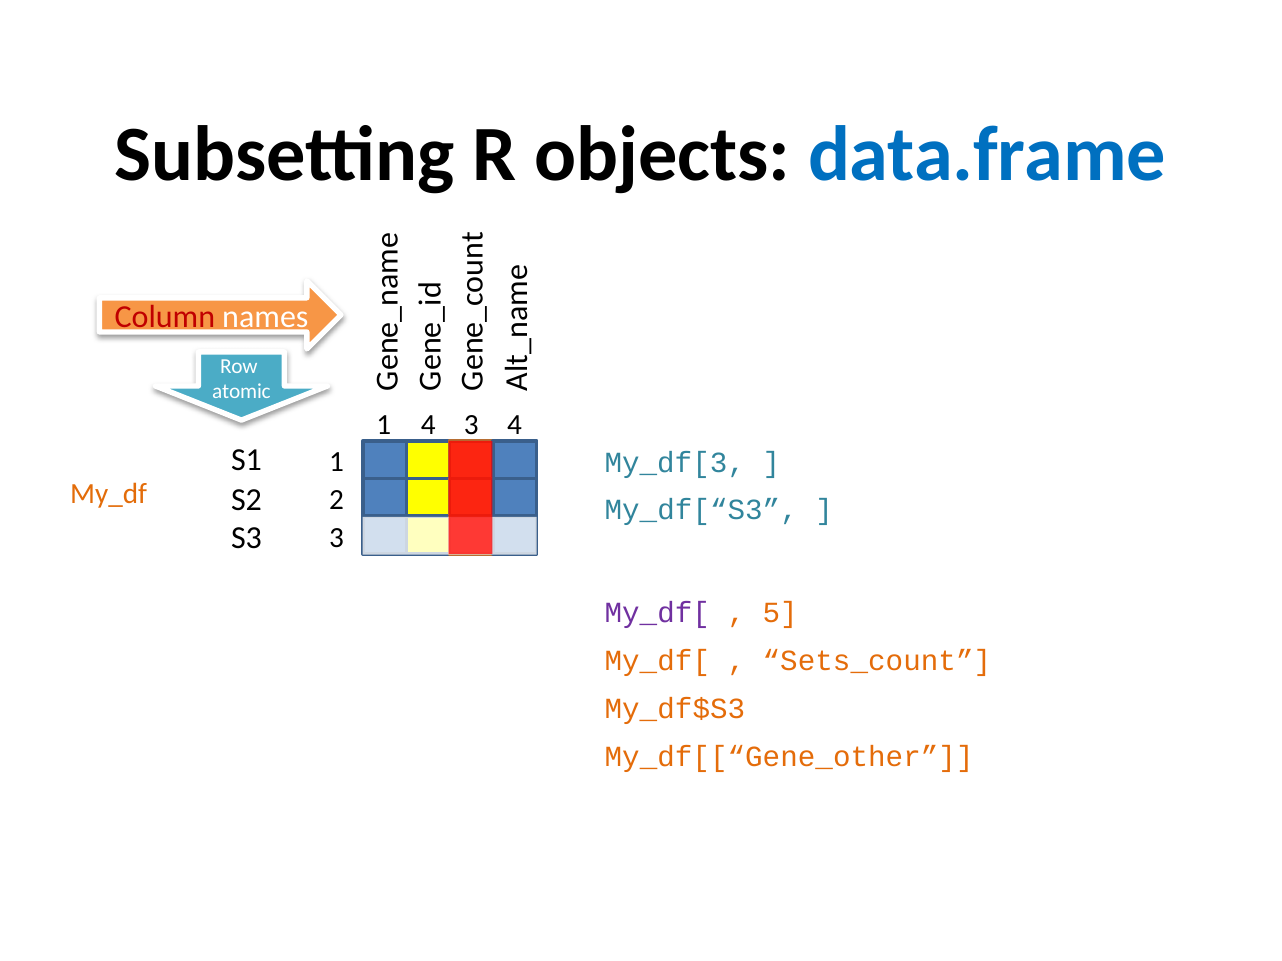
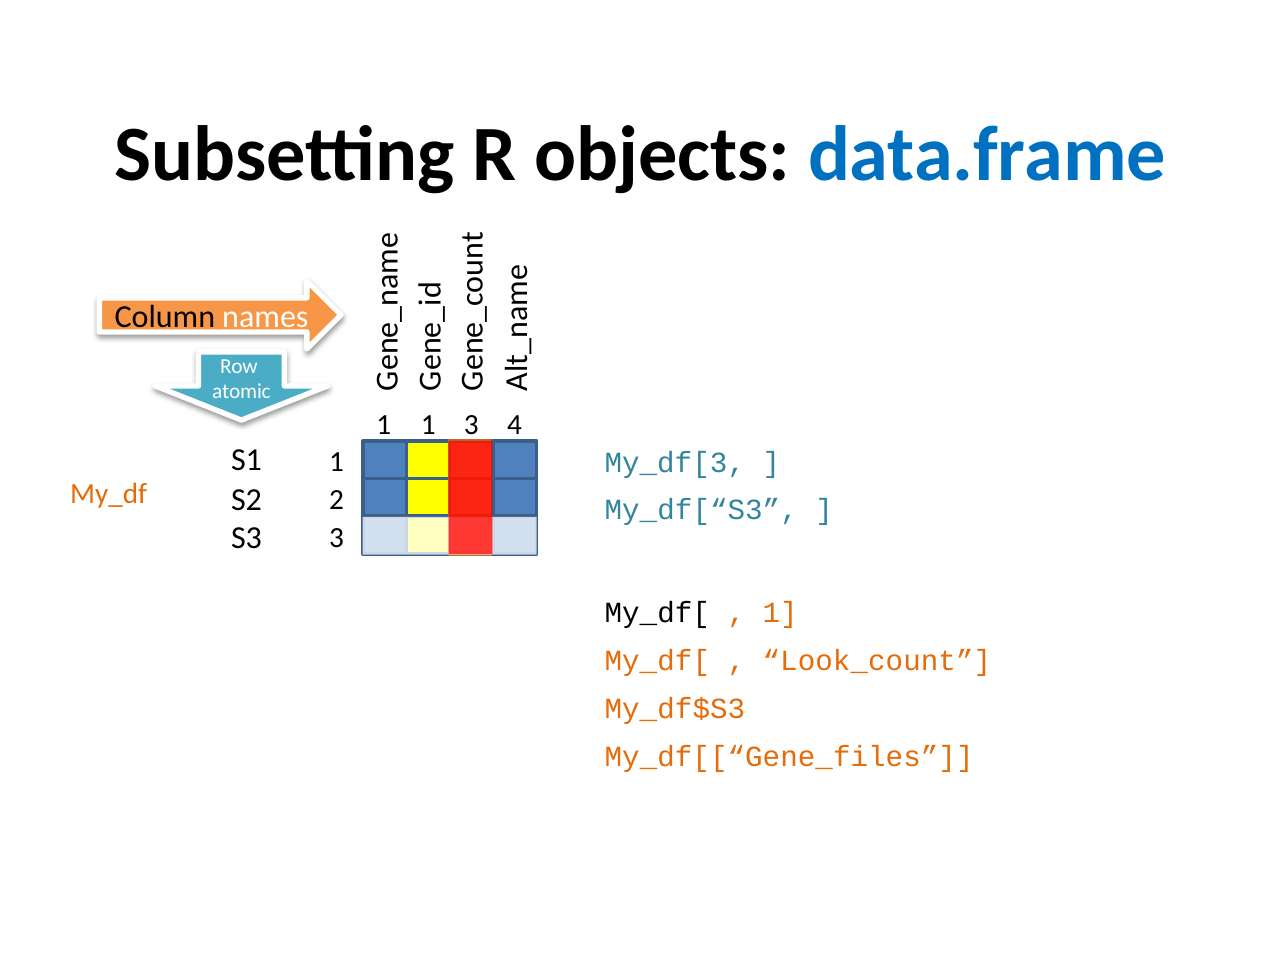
Column colour: red -> black
4 at (428, 425): 4 -> 1
My_df[ at (657, 613) colour: purple -> black
5 at (780, 613): 5 -> 1
Sets_count: Sets_count -> Look_count
My_df[[“Gene_other: My_df[[“Gene_other -> My_df[[“Gene_files
